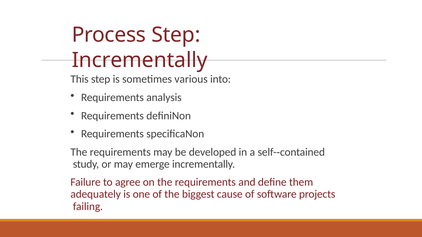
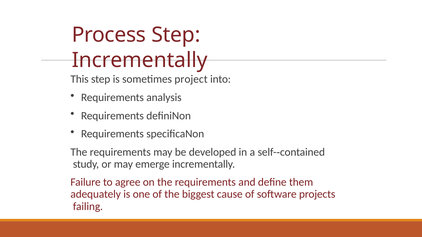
various: various -> project
